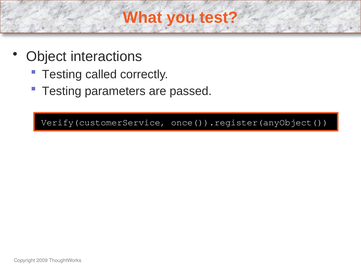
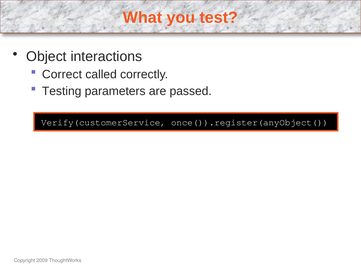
Testing at (62, 74): Testing -> Correct
